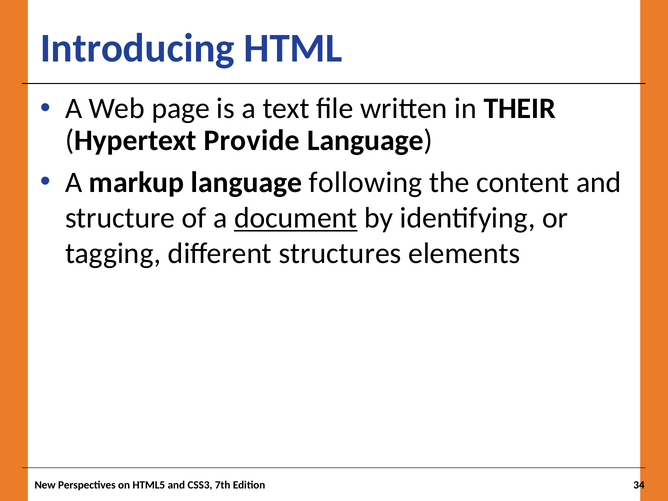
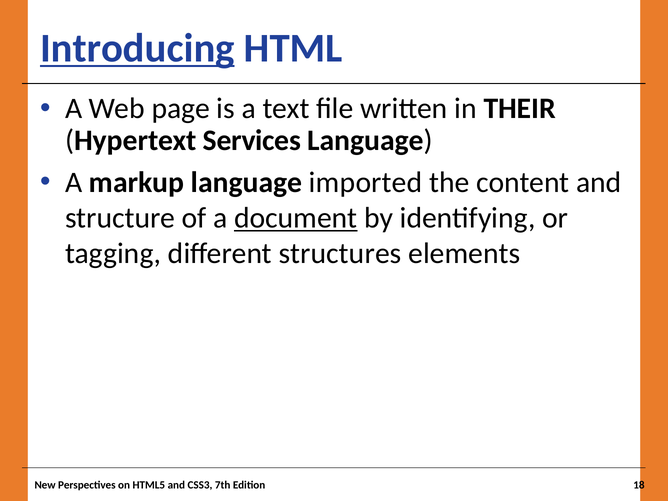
Introducing underline: none -> present
Provide: Provide -> Services
following: following -> imported
34: 34 -> 18
